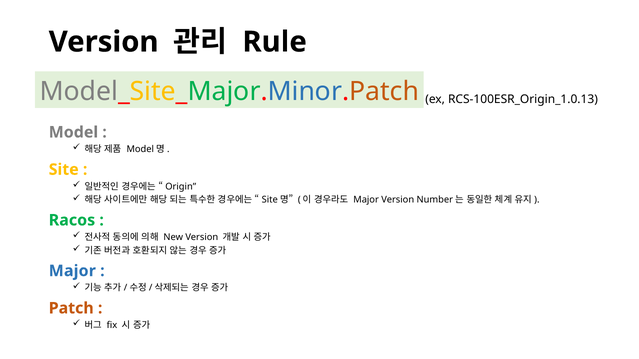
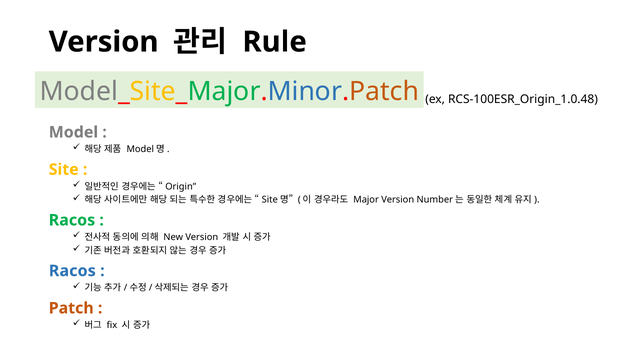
RCS-100ESR_Origin_1.0.13: RCS-100ESR_Origin_1.0.13 -> RCS-100ESR_Origin_1.0.48
Major at (72, 271): Major -> Racos
